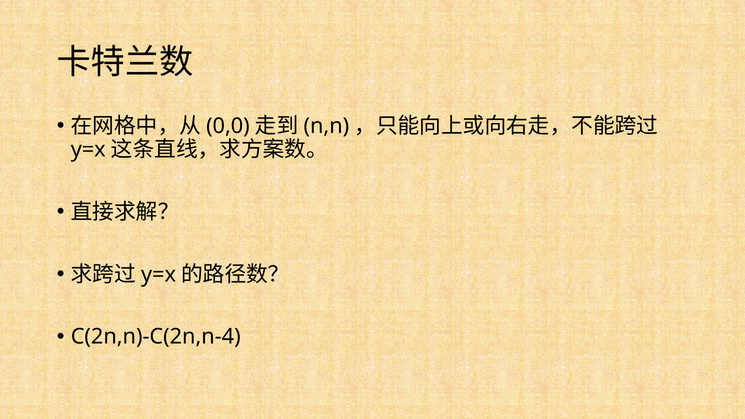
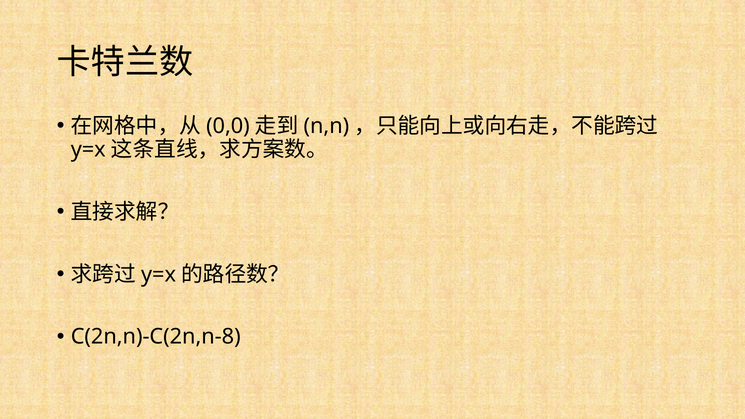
C(2n,n)-C(2n,n-4: C(2n,n)-C(2n,n-4 -> C(2n,n)-C(2n,n-8
